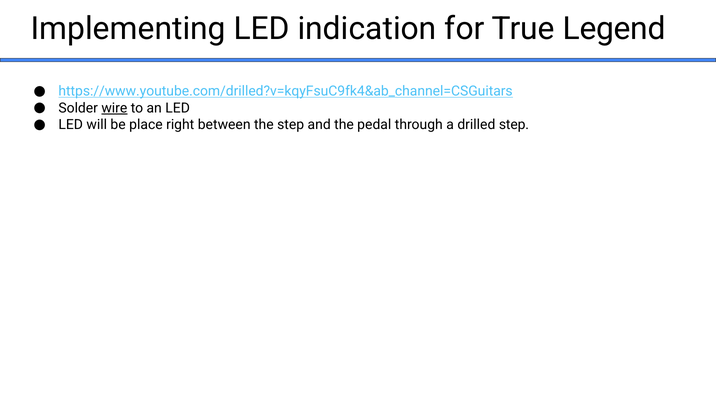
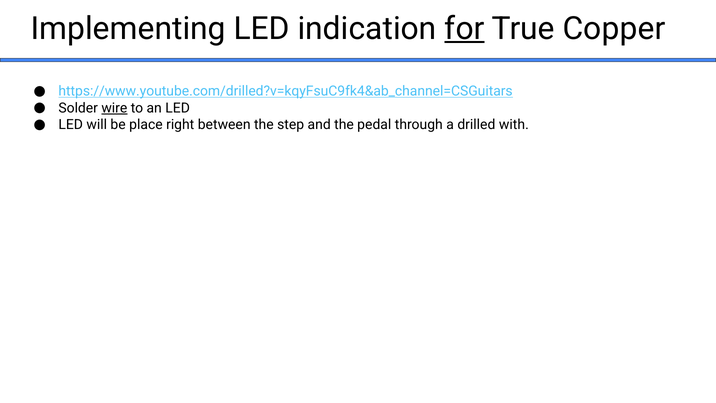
for underline: none -> present
Legend: Legend -> Copper
drilled step: step -> with
